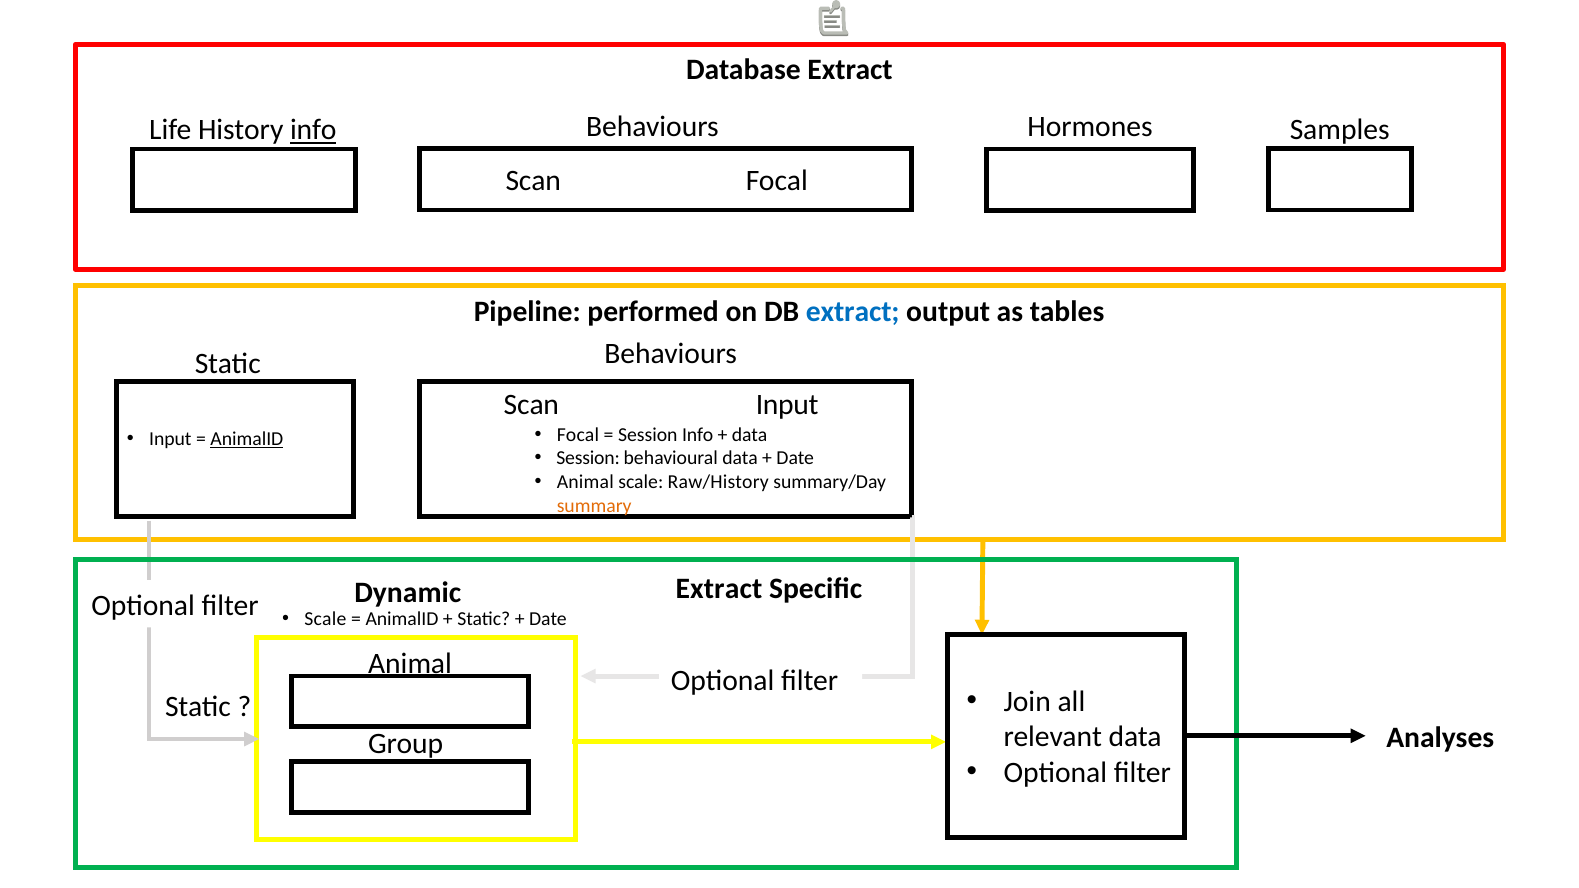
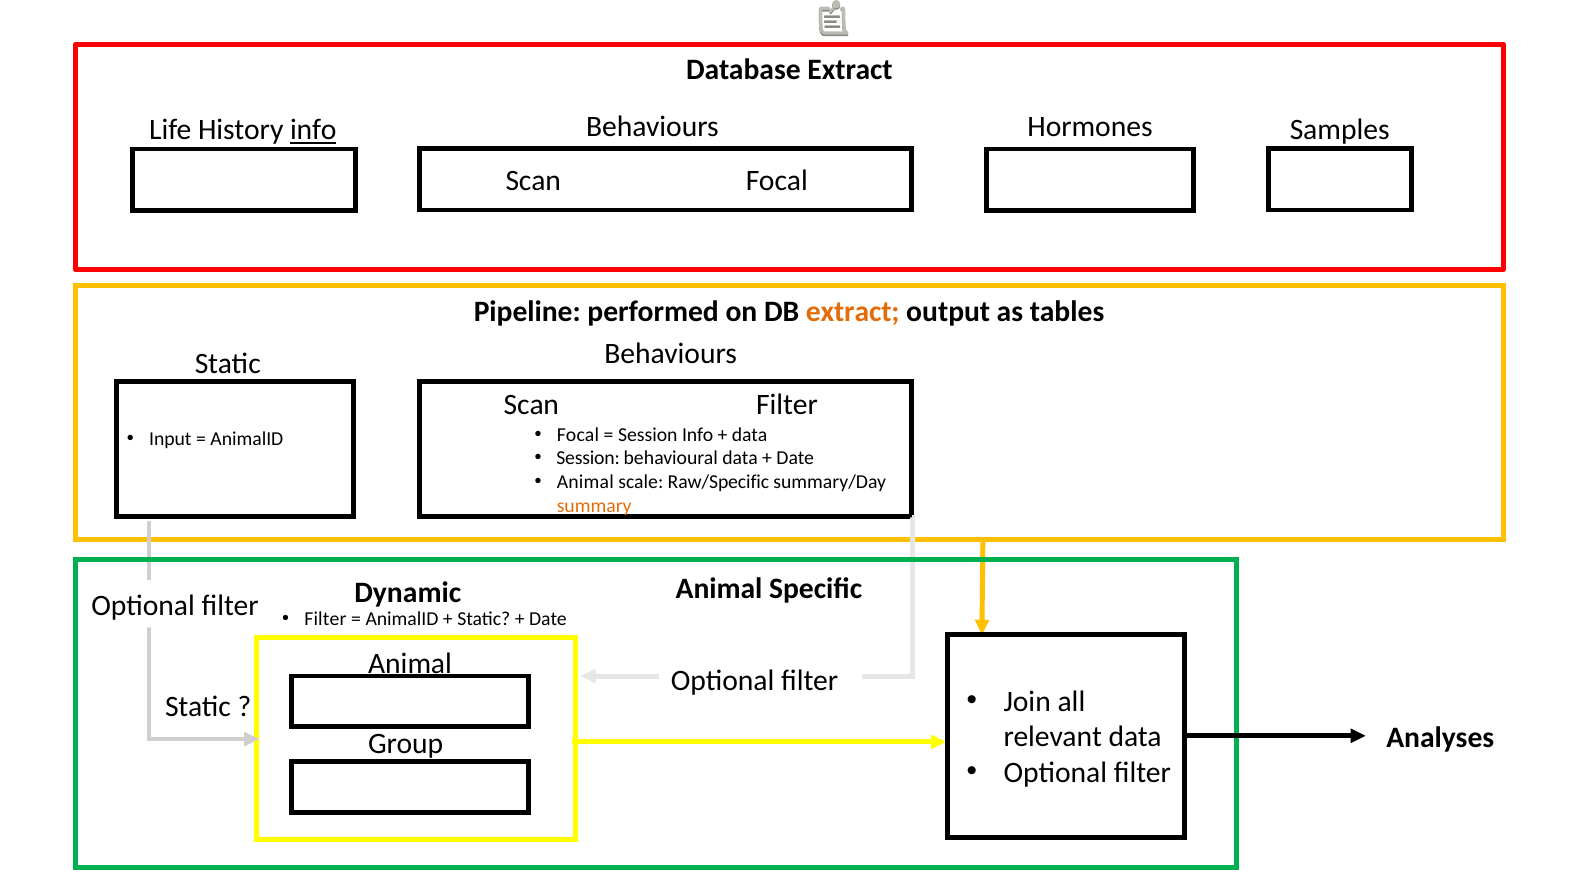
extract at (853, 312) colour: blue -> orange
Scan Input: Input -> Filter
AnimalID at (247, 439) underline: present -> none
Raw/History: Raw/History -> Raw/Specific
Extract at (719, 589): Extract -> Animal
Scale at (325, 620): Scale -> Filter
